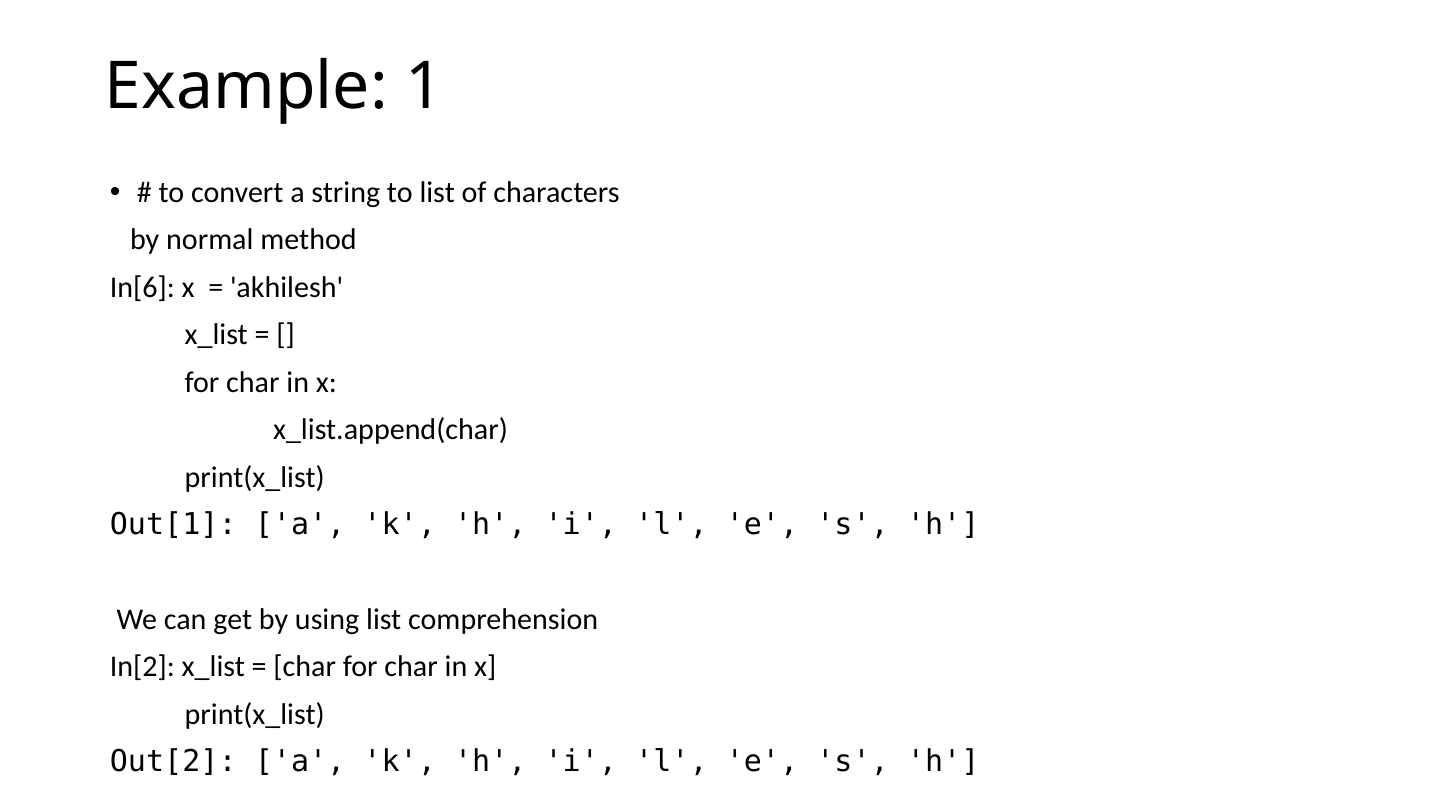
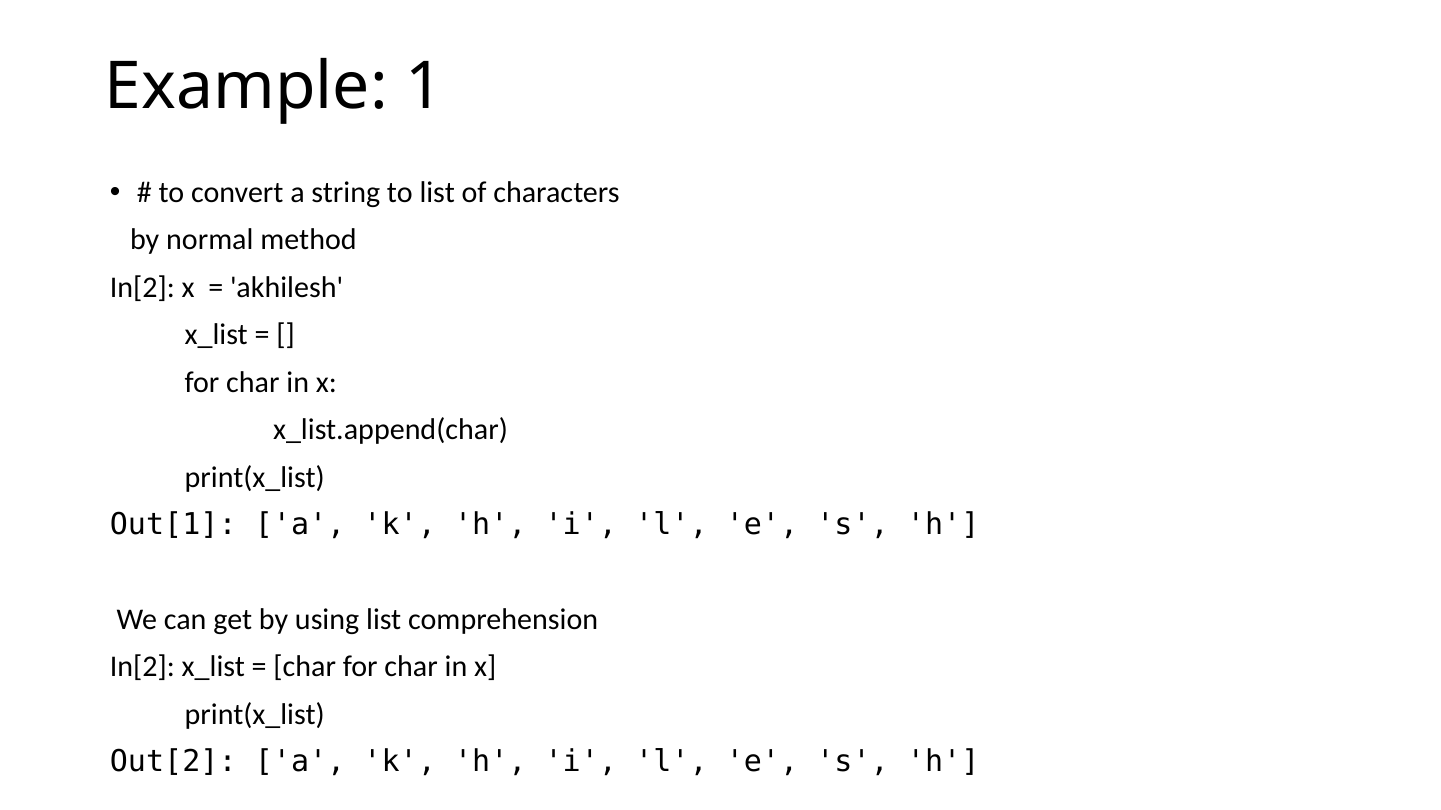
In[6 at (142, 288): In[6 -> In[2
